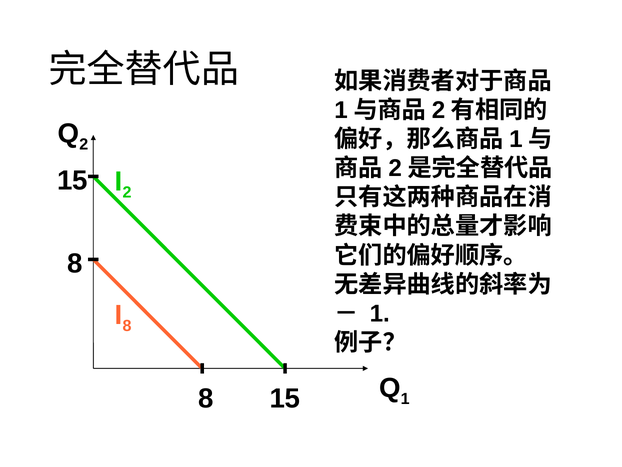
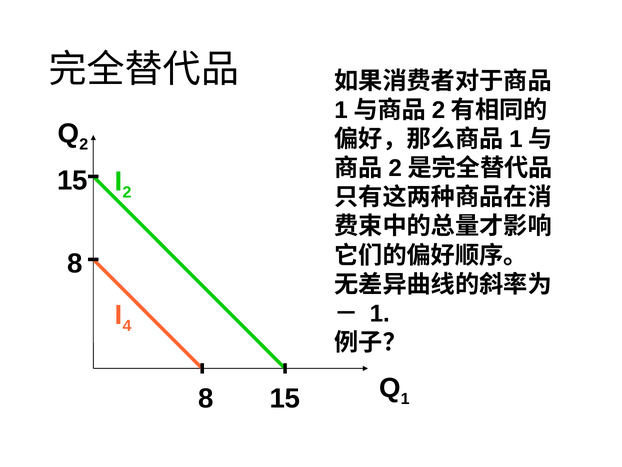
8 at (127, 326): 8 -> 4
